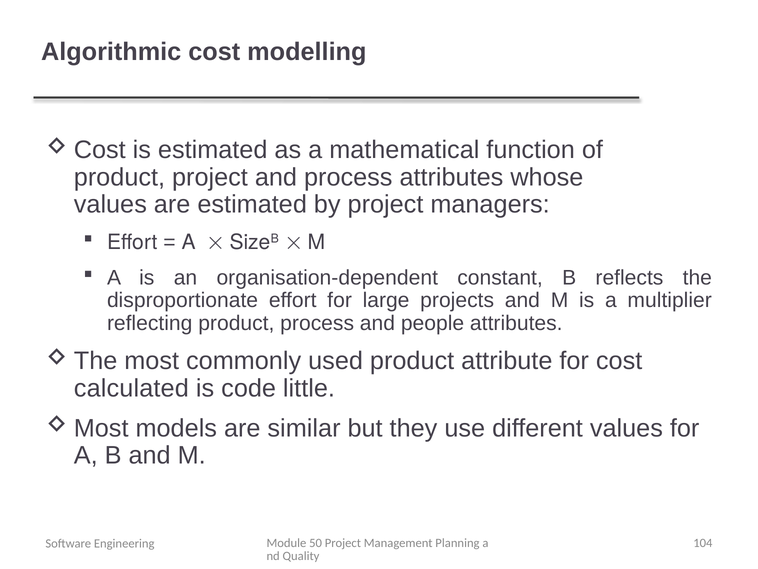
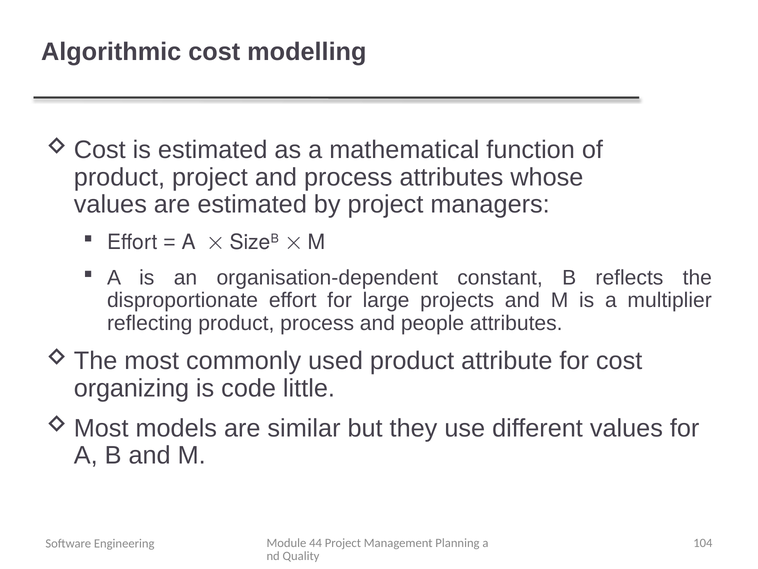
calculated: calculated -> organizing
50: 50 -> 44
